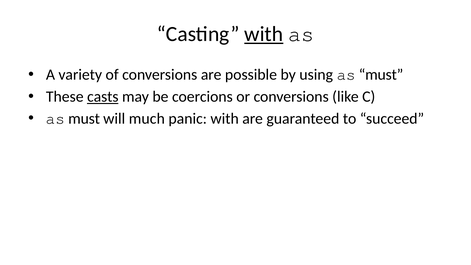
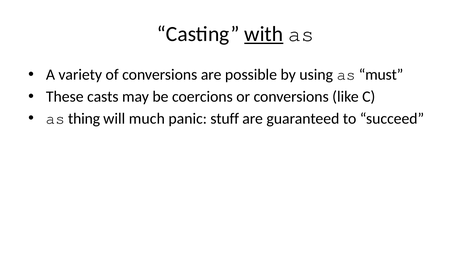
casts underline: present -> none
must at (84, 119): must -> thing
panic with: with -> stuff
